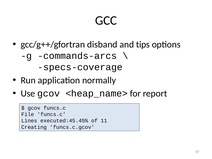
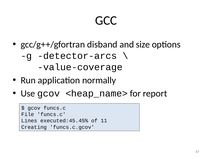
tips: tips -> size
commands-arcs: commands-arcs -> detector-arcs
specs-coverage: specs-coverage -> value-coverage
